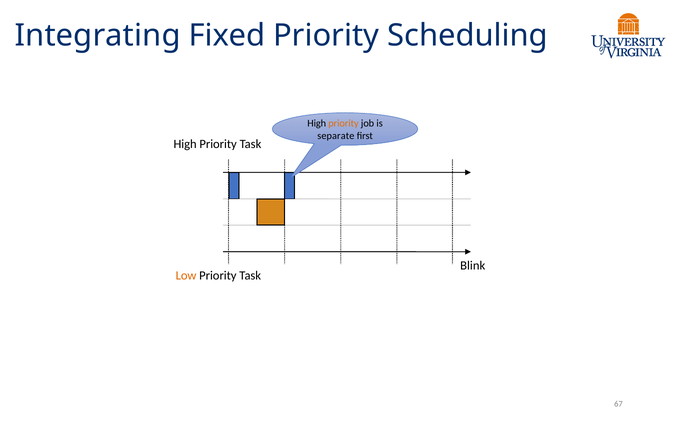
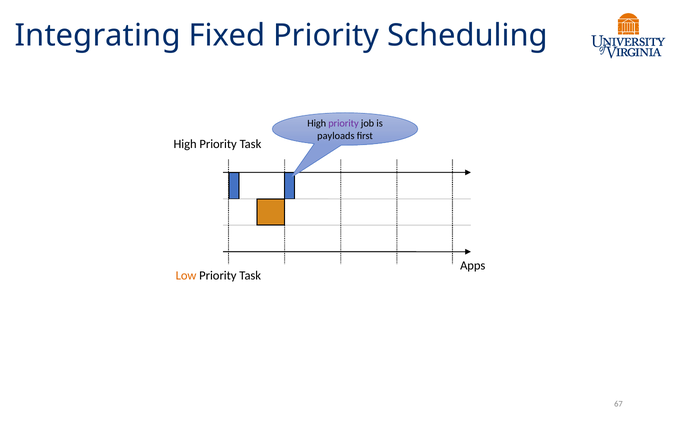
priority at (344, 123) colour: orange -> purple
separate: separate -> payloads
Blink: Blink -> Apps
